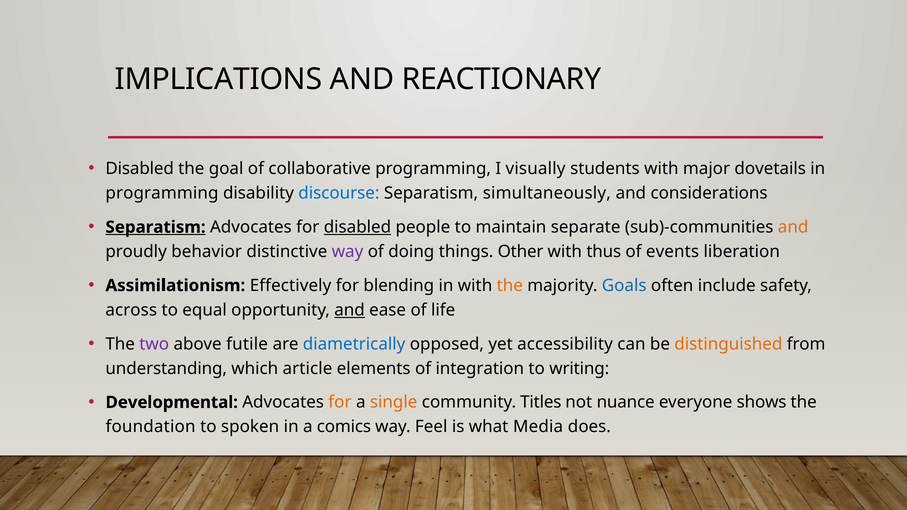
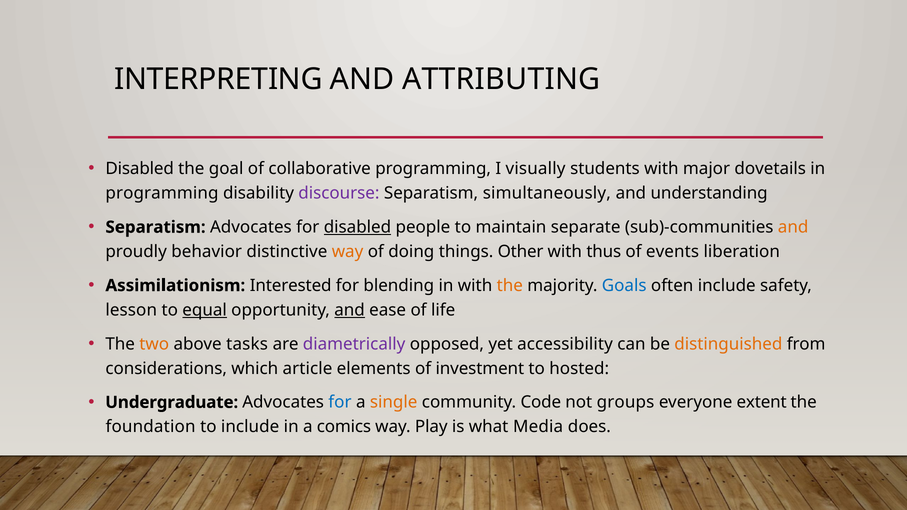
IMPLICATIONS: IMPLICATIONS -> INTERPRETING
REACTIONARY: REACTIONARY -> ATTRIBUTING
discourse colour: blue -> purple
considerations: considerations -> understanding
Separatism at (156, 227) underline: present -> none
way at (348, 252) colour: purple -> orange
Effectively: Effectively -> Interested
across: across -> lesson
equal underline: none -> present
two colour: purple -> orange
futile: futile -> tasks
diametrically colour: blue -> purple
understanding: understanding -> considerations
integration: integration -> investment
writing: writing -> hosted
Developmental: Developmental -> Undergraduate
for at (340, 402) colour: orange -> blue
Titles: Titles -> Code
nuance: nuance -> groups
shows: shows -> extent
to spoken: spoken -> include
Feel: Feel -> Play
